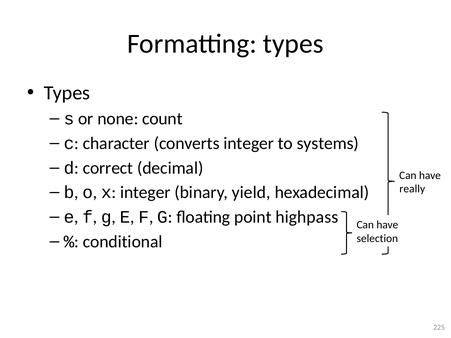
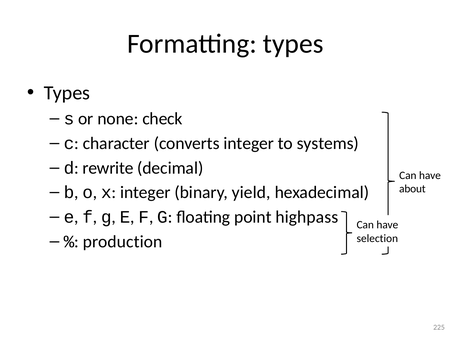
count: count -> check
correct: correct -> rewrite
really: really -> about
conditional: conditional -> production
